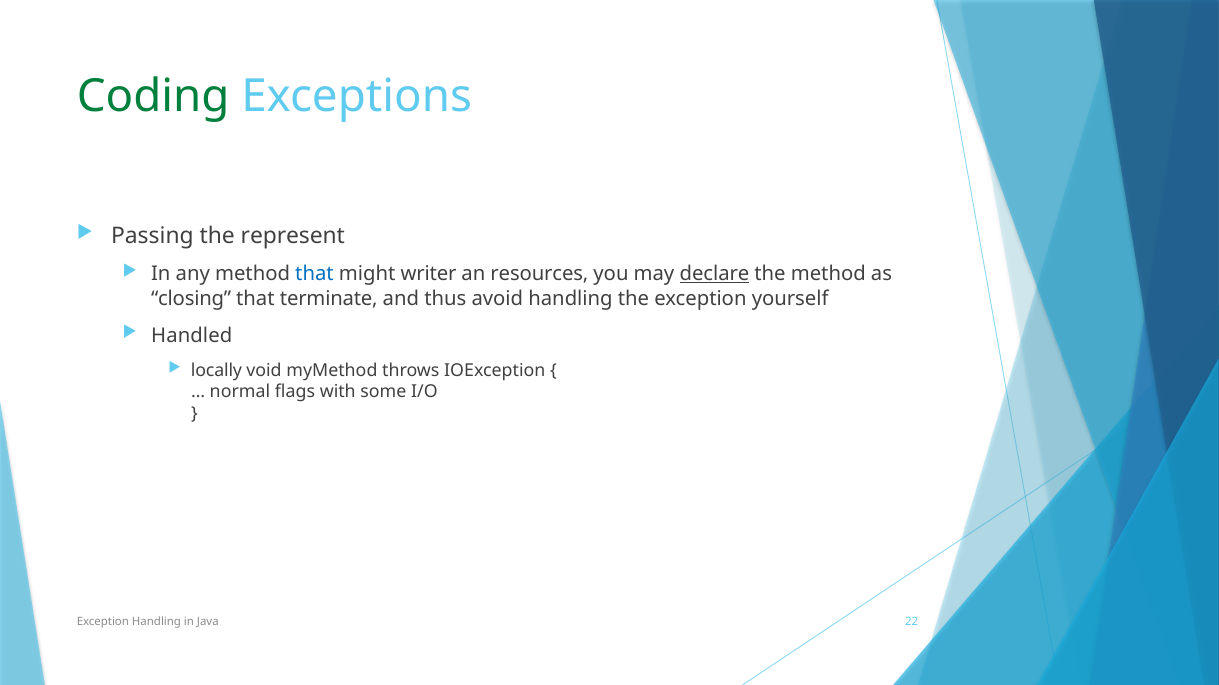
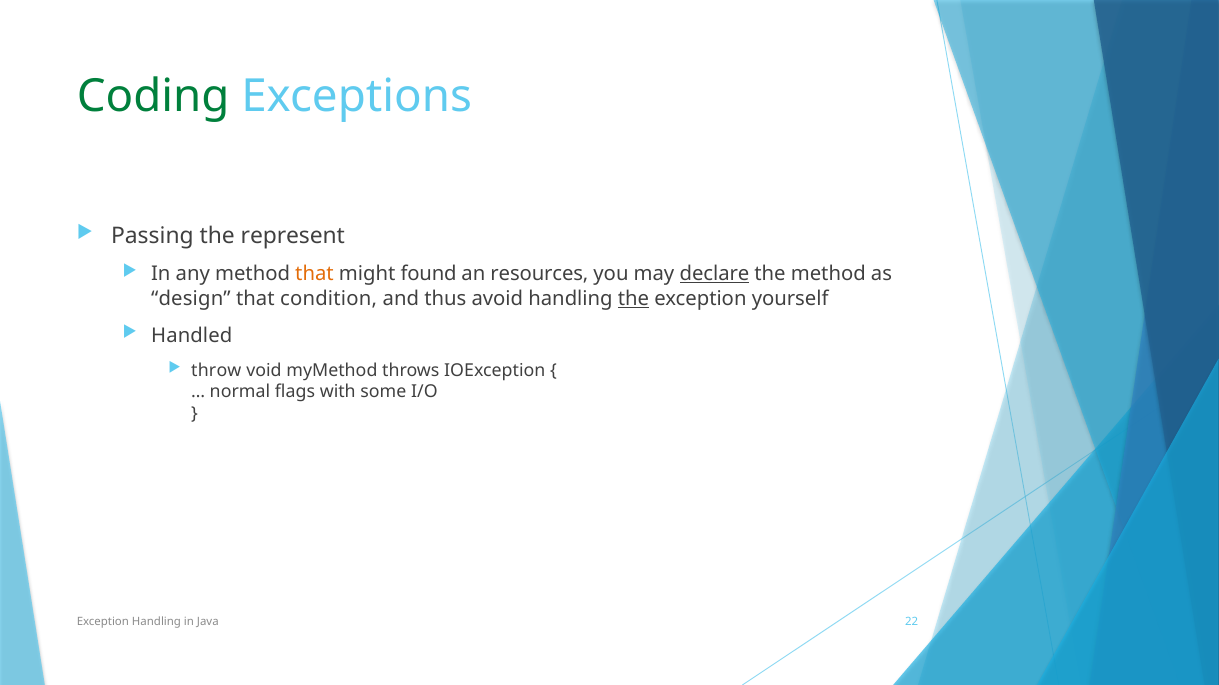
that at (315, 274) colour: blue -> orange
writer: writer -> found
closing: closing -> design
terminate: terminate -> condition
the at (634, 299) underline: none -> present
locally: locally -> throw
